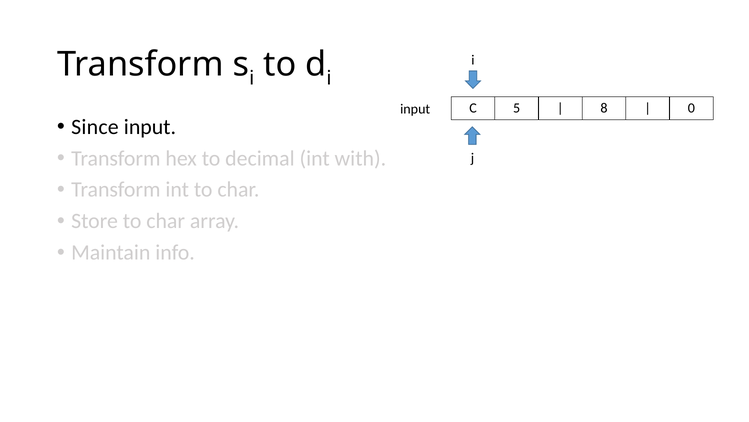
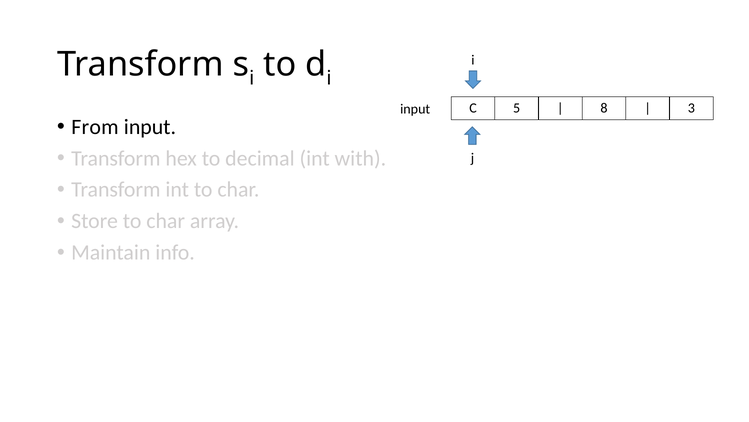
0: 0 -> 3
Since: Since -> From
